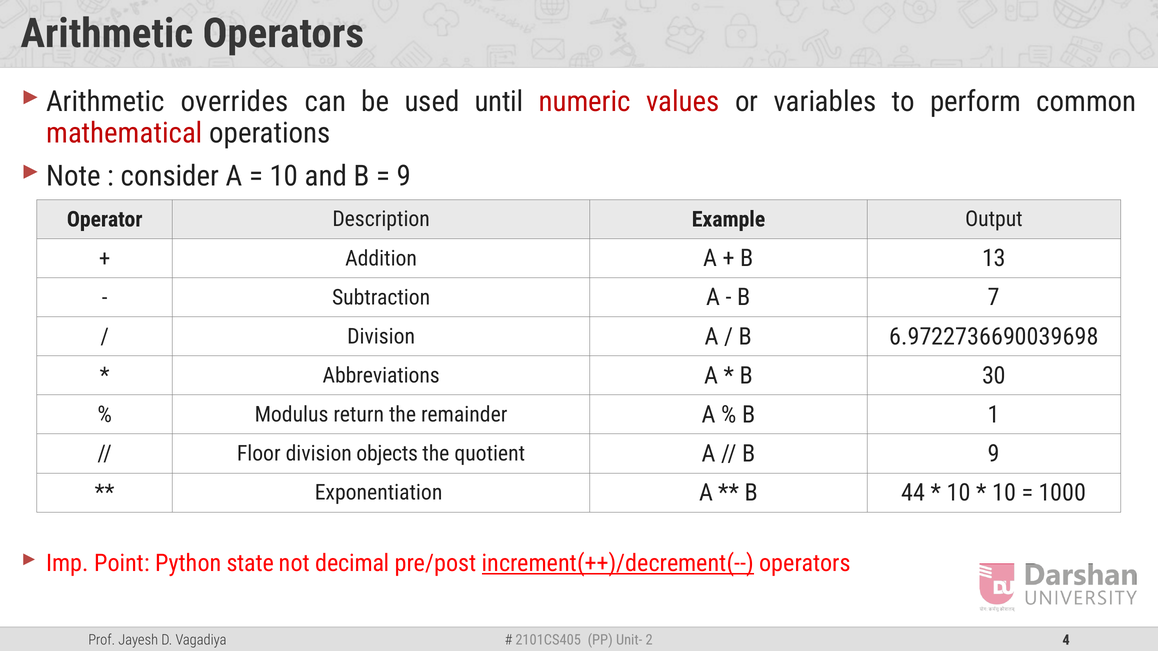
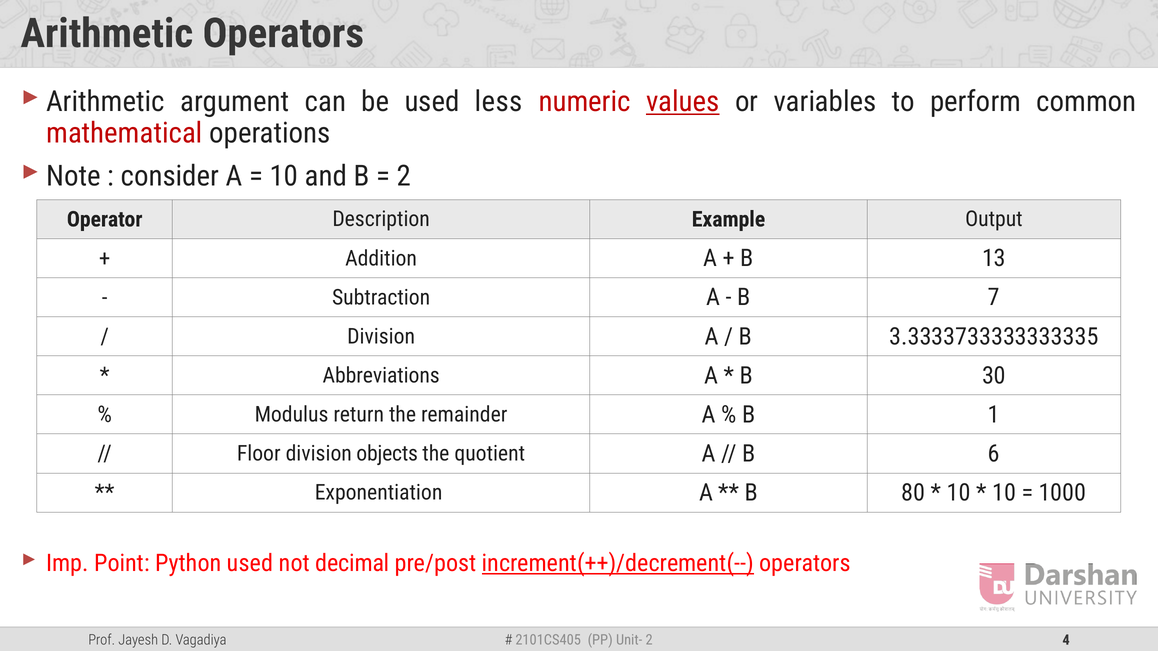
overrides: overrides -> argument
until: until -> less
values underline: none -> present
9 at (404, 176): 9 -> 2
6.9722736690039698: 6.9722736690039698 -> 3.3333733333333335
B 9: 9 -> 6
44: 44 -> 80
Python state: state -> used
